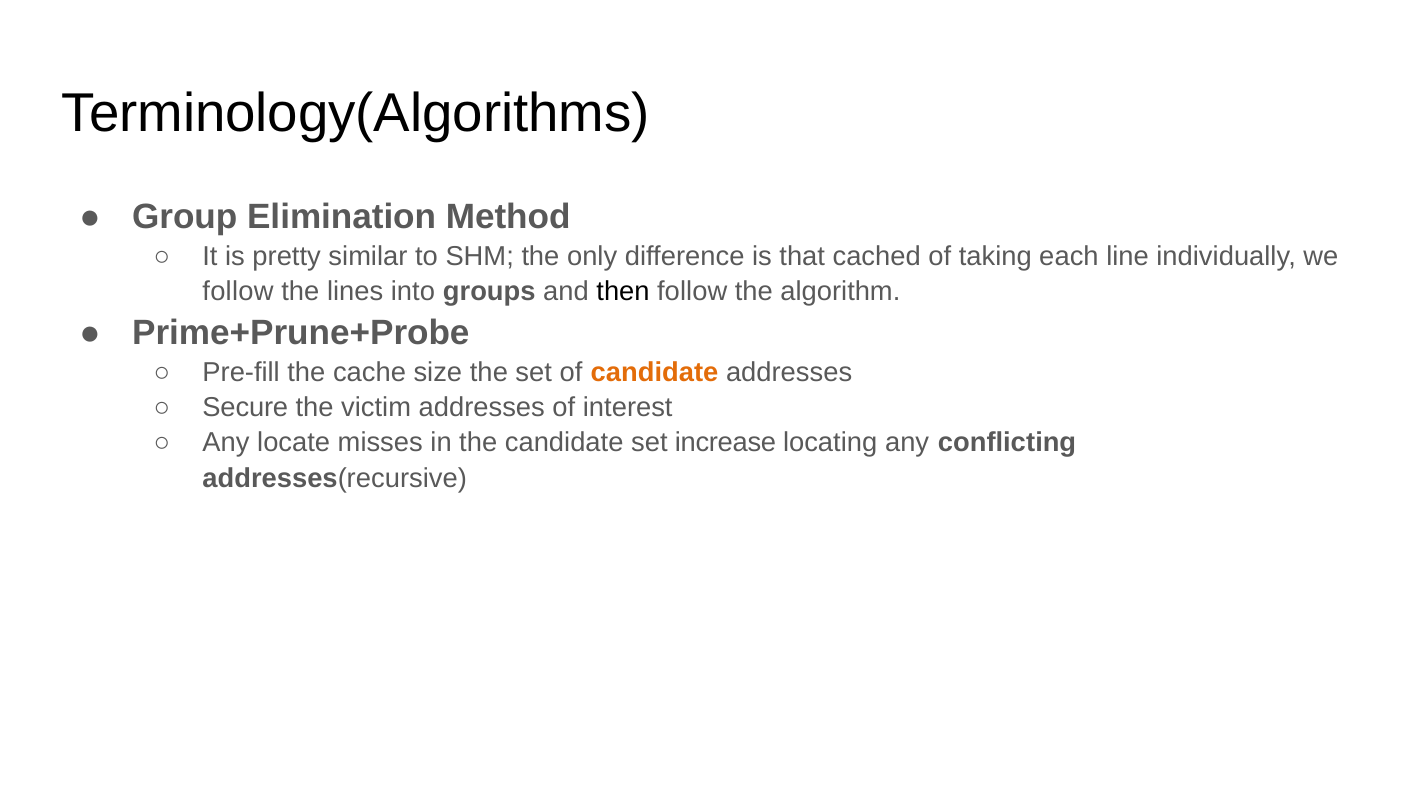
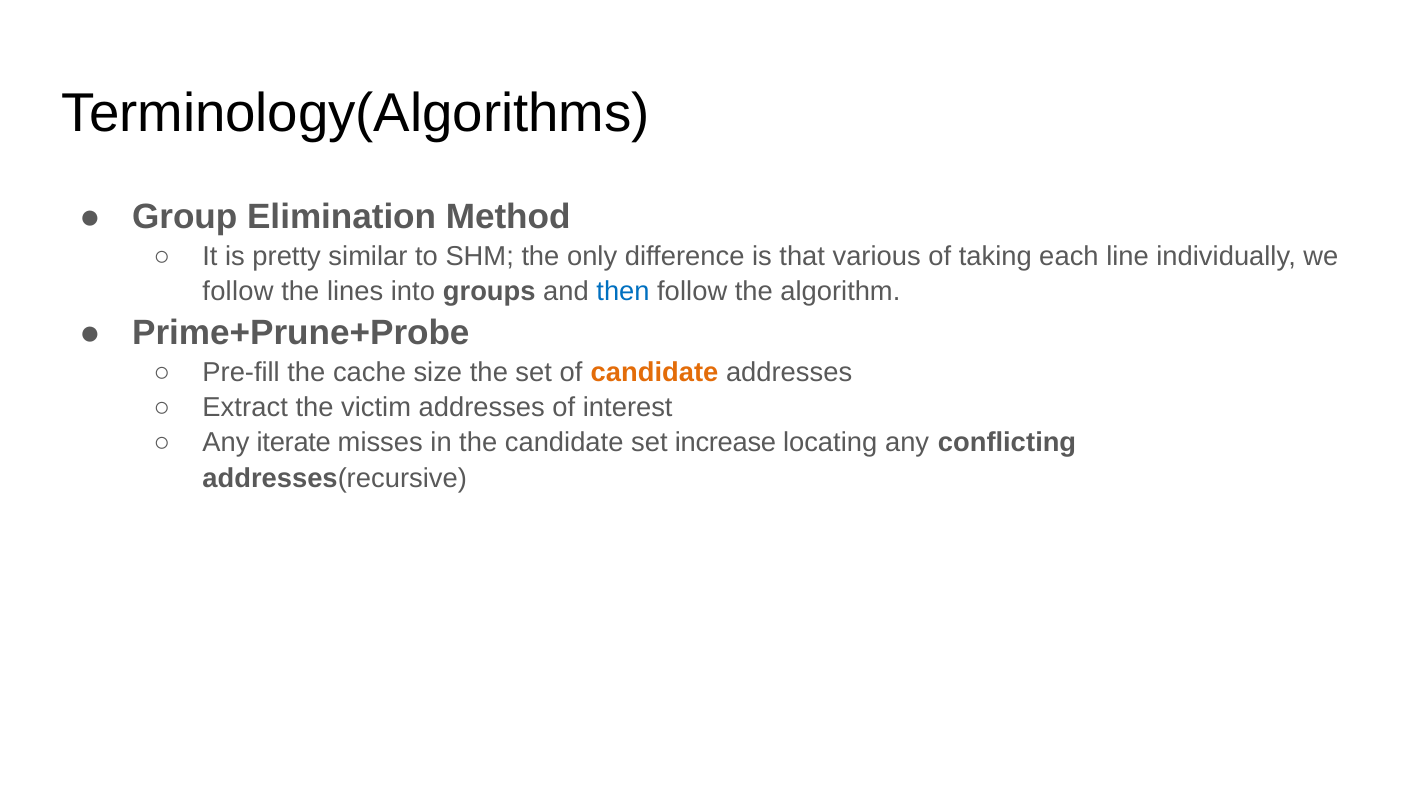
cached: cached -> various
then colour: black -> blue
Secure: Secure -> Extract
locate: locate -> iterate
